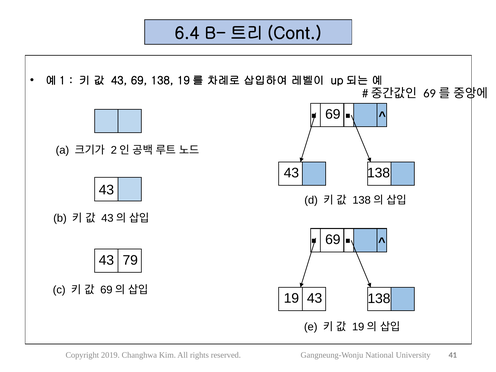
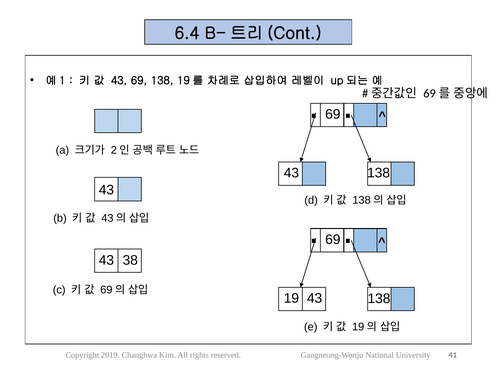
79: 79 -> 38
